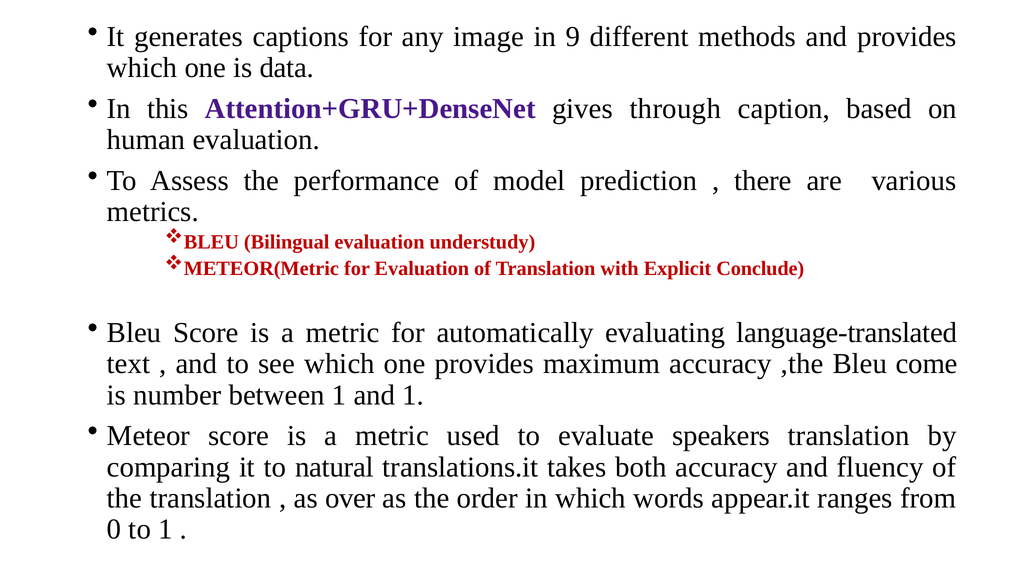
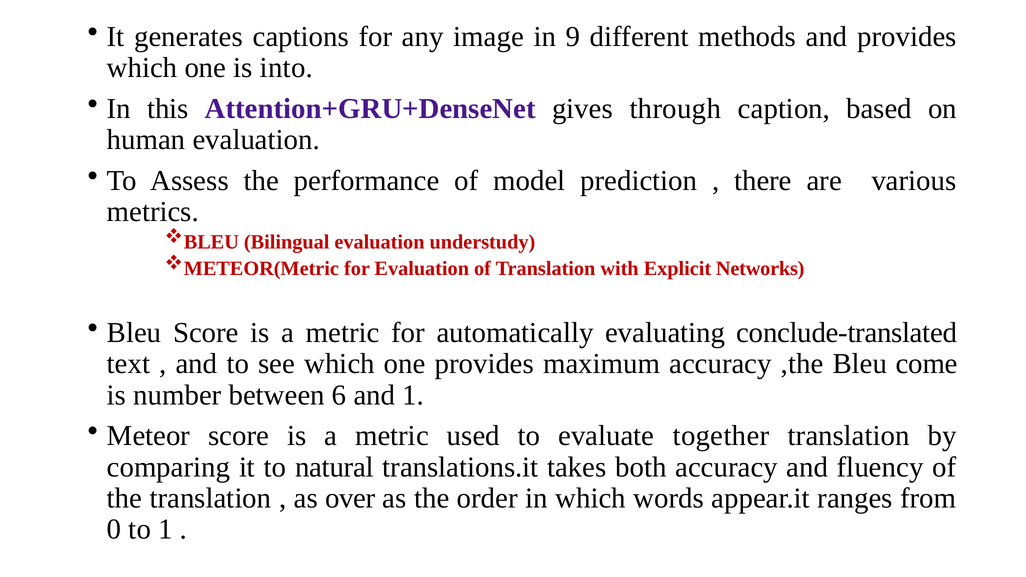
data: data -> into
Conclude: Conclude -> Networks
language-translated: language-translated -> conclude-translated
between 1: 1 -> 6
speakers: speakers -> together
